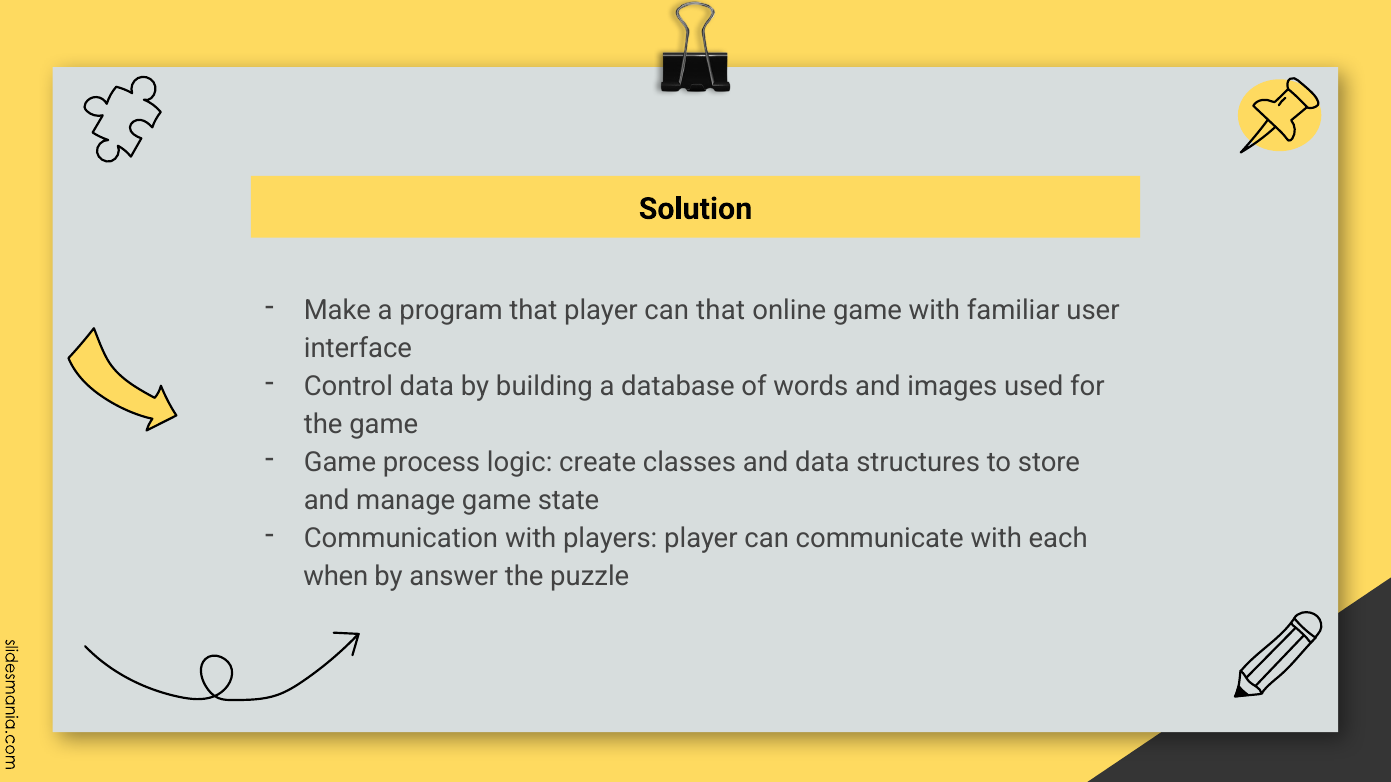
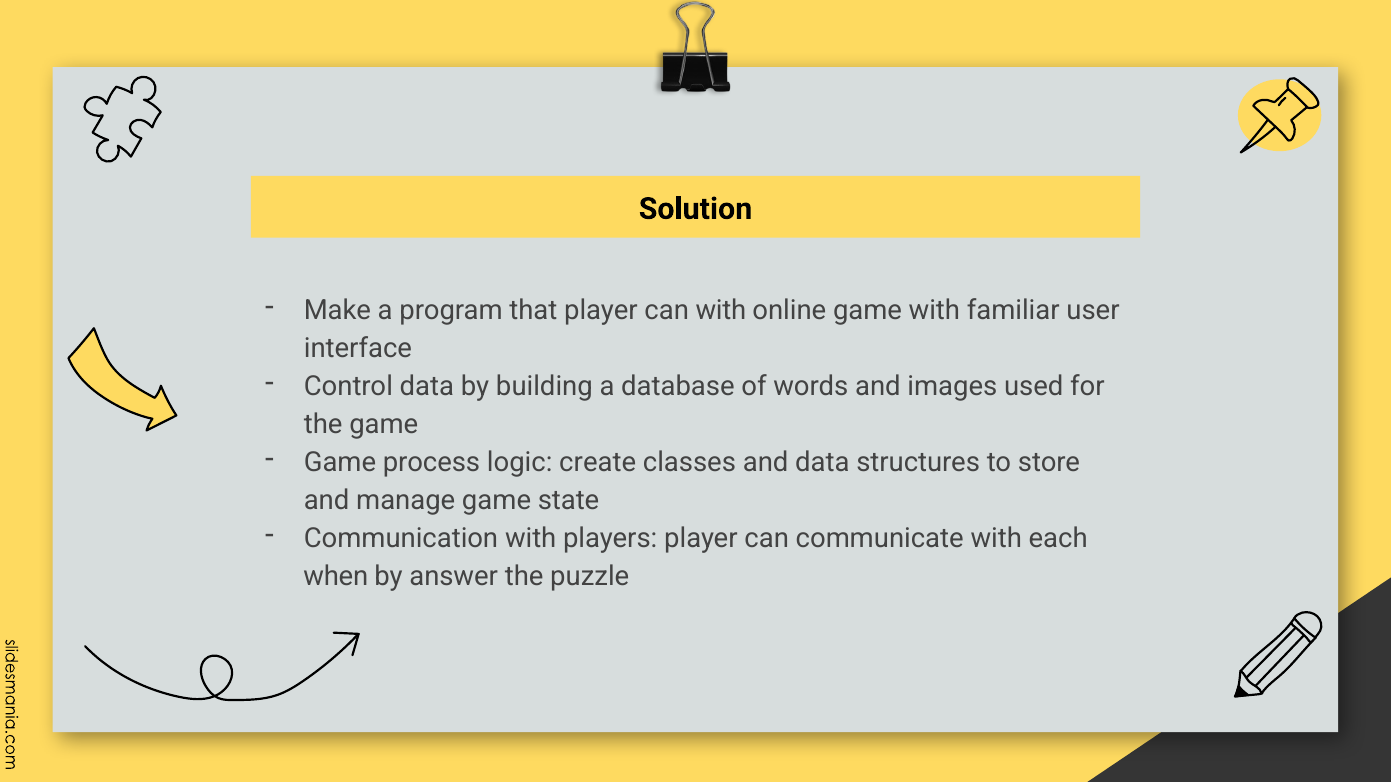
can that: that -> with
